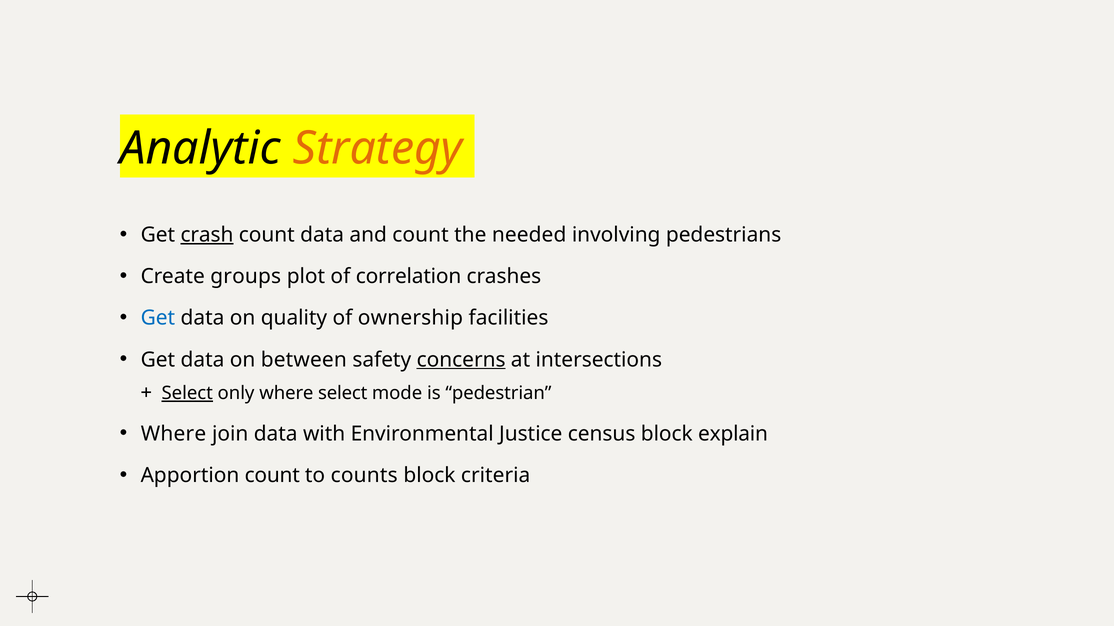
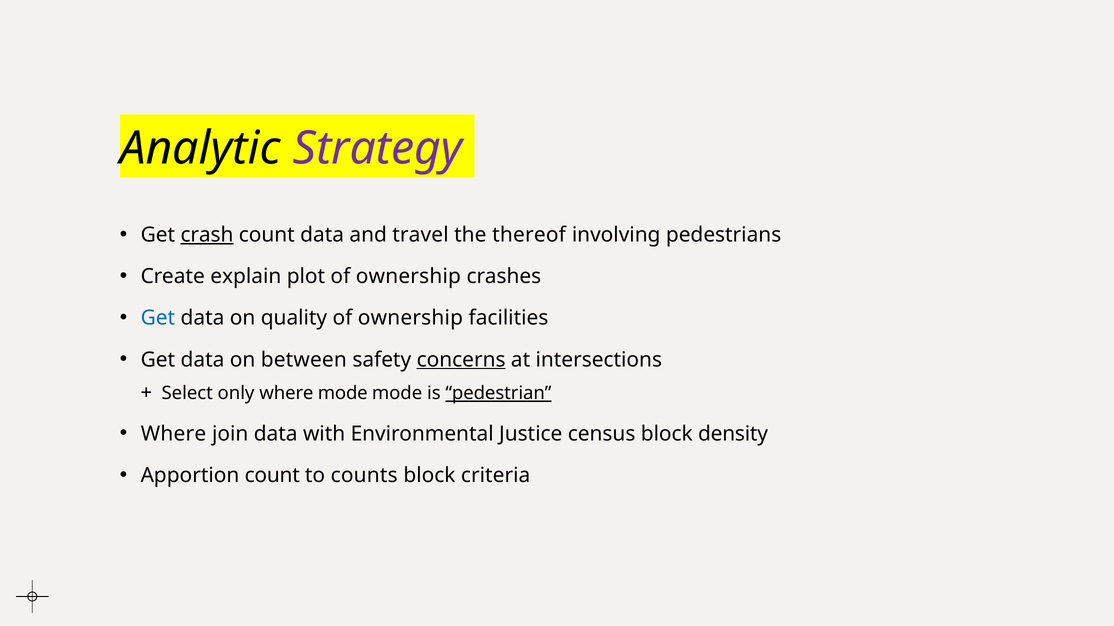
Strategy colour: orange -> purple
and count: count -> travel
needed: needed -> thereof
groups: groups -> explain
plot of correlation: correlation -> ownership
Select at (187, 394) underline: present -> none
where select: select -> mode
pedestrian underline: none -> present
explain: explain -> density
